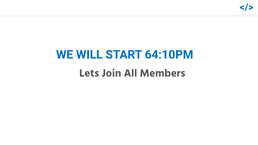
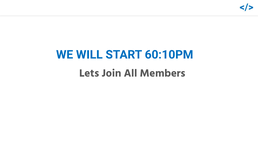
64:10PM: 64:10PM -> 60:10PM
